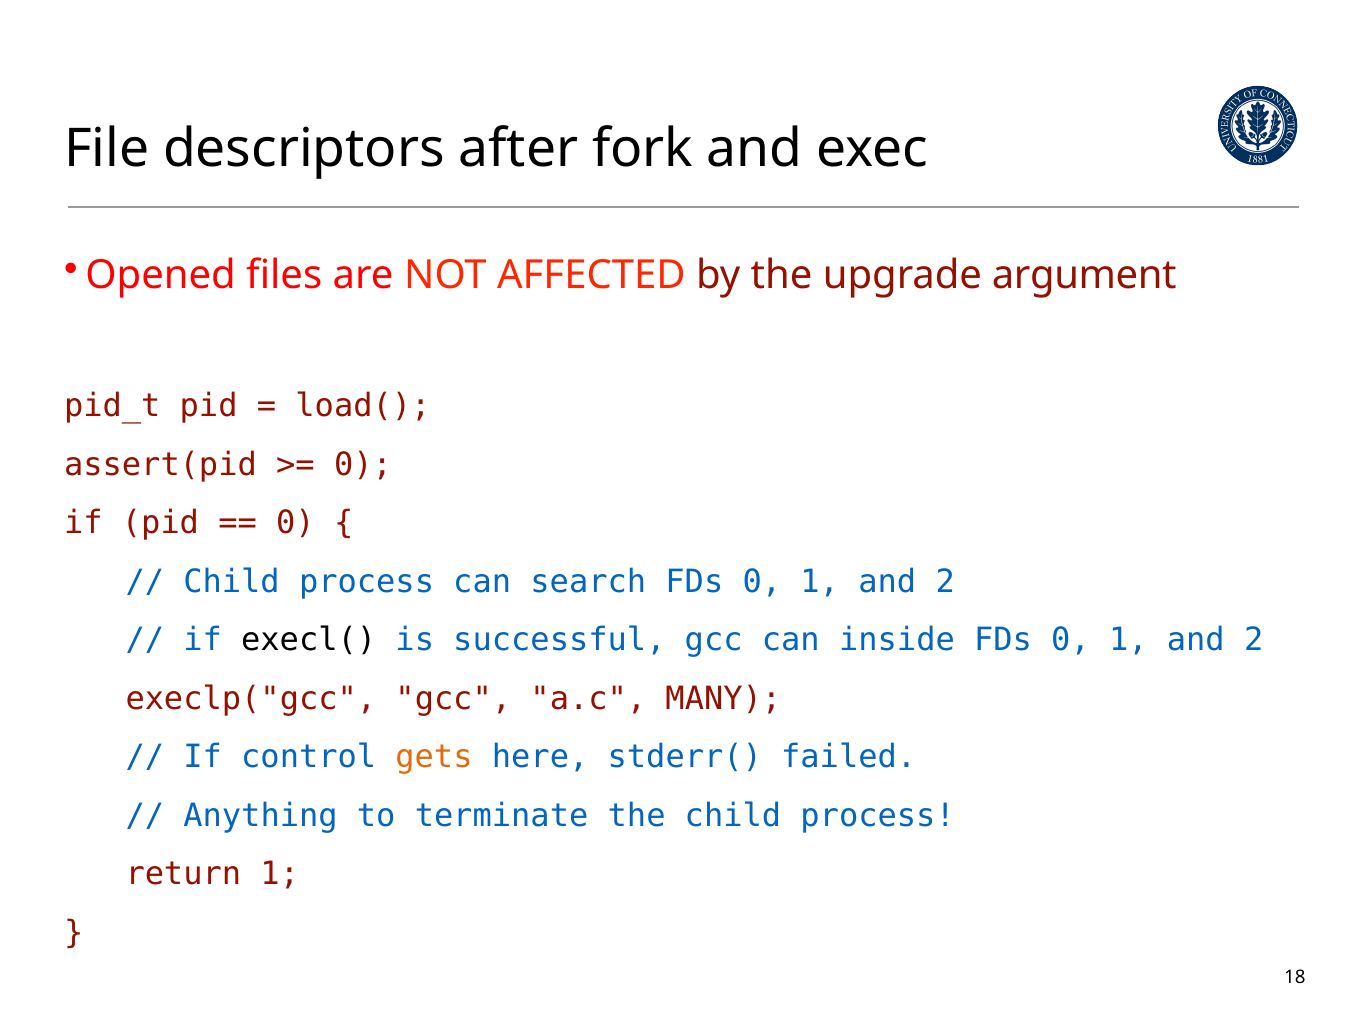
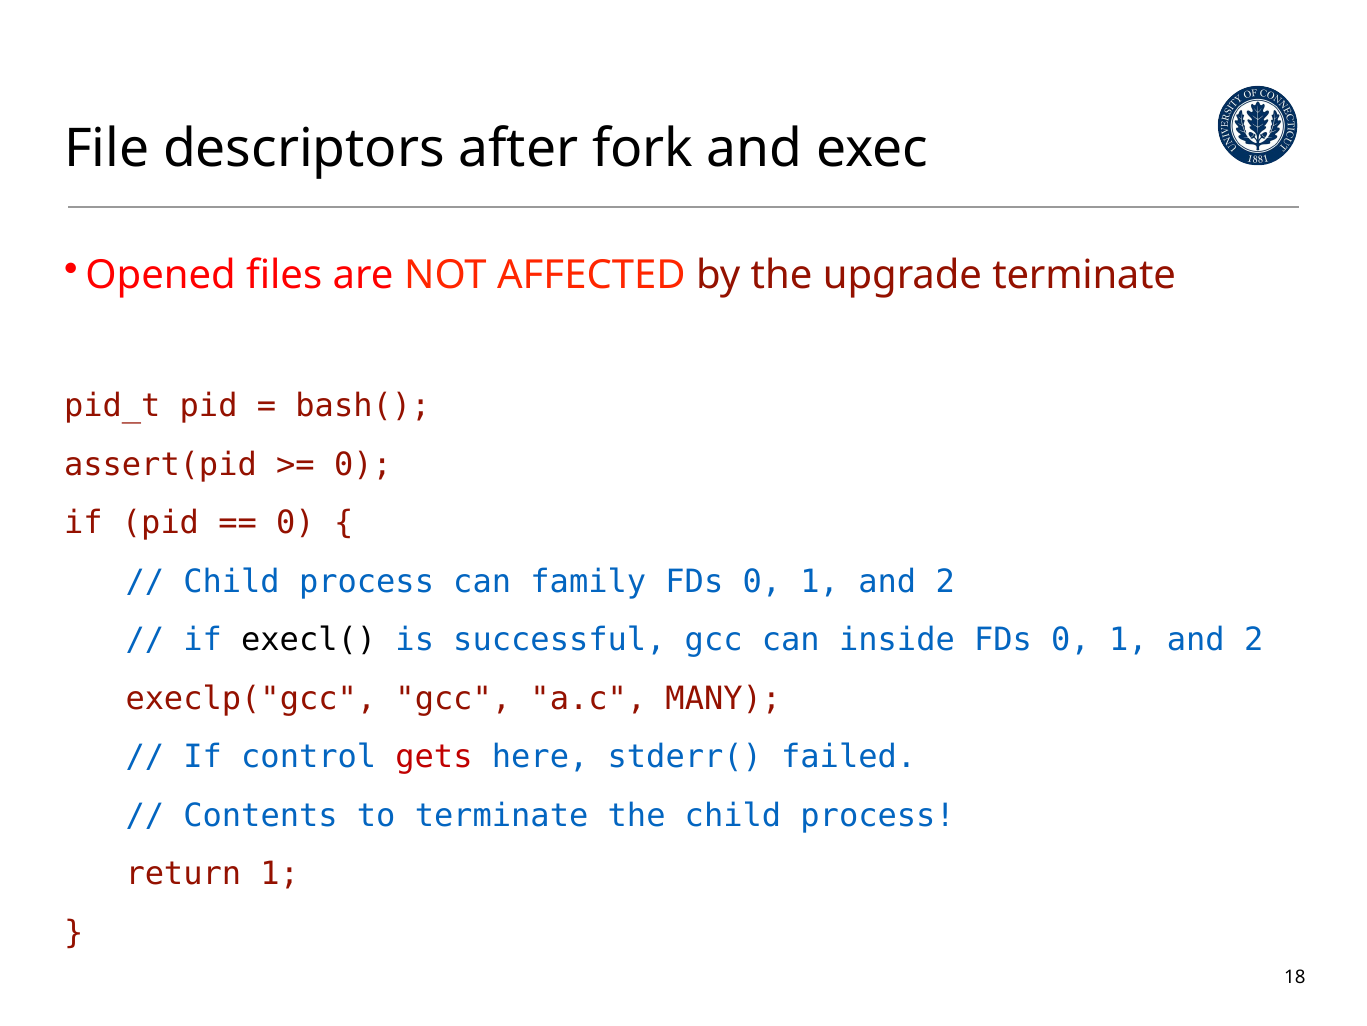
upgrade argument: argument -> terminate
load(: load( -> bash(
search: search -> family
gets colour: orange -> red
Anything: Anything -> Contents
